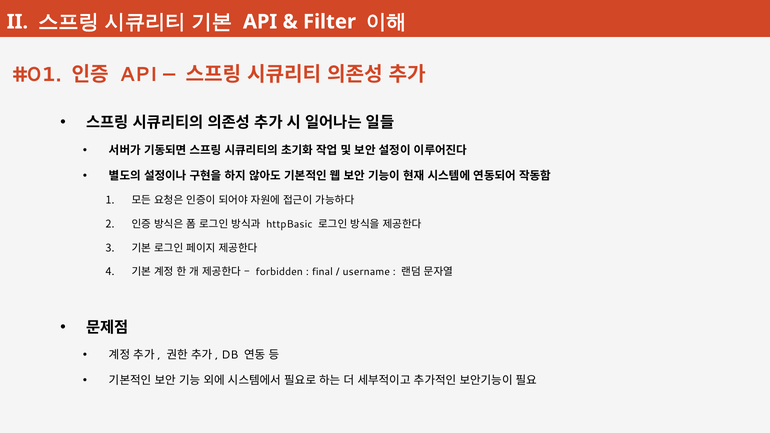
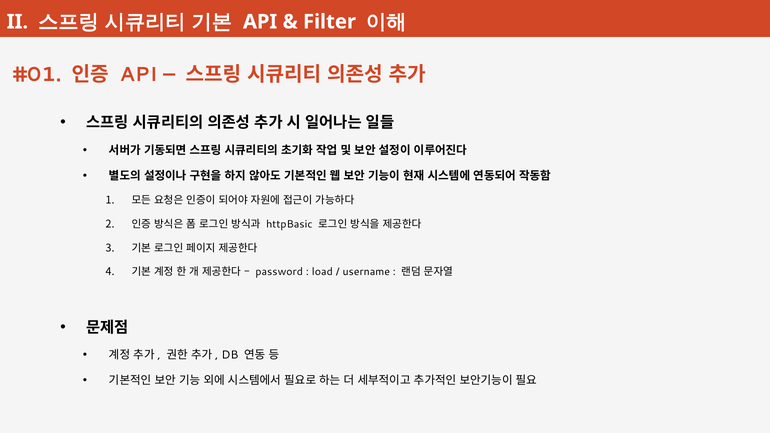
forbidden: forbidden -> password
final: final -> load
